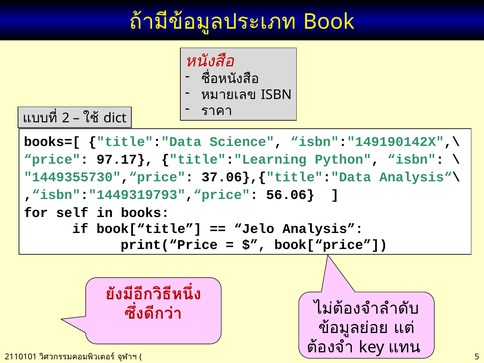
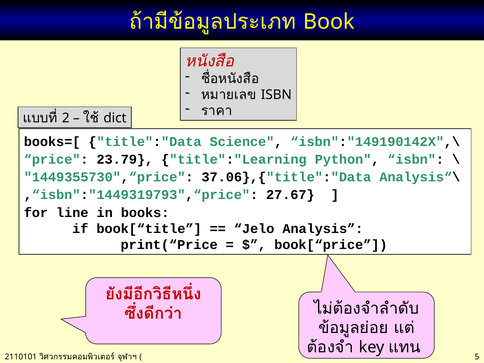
97.17: 97.17 -> 23.79
56.06: 56.06 -> 27.67
self: self -> line
